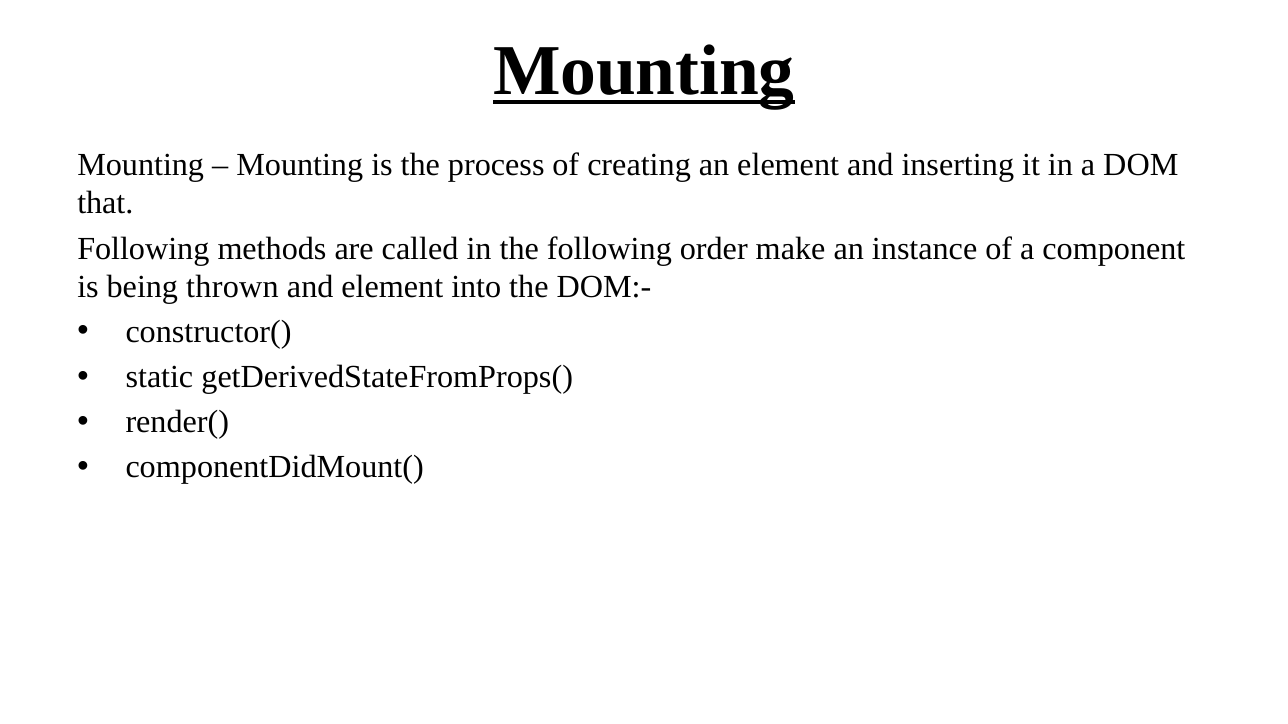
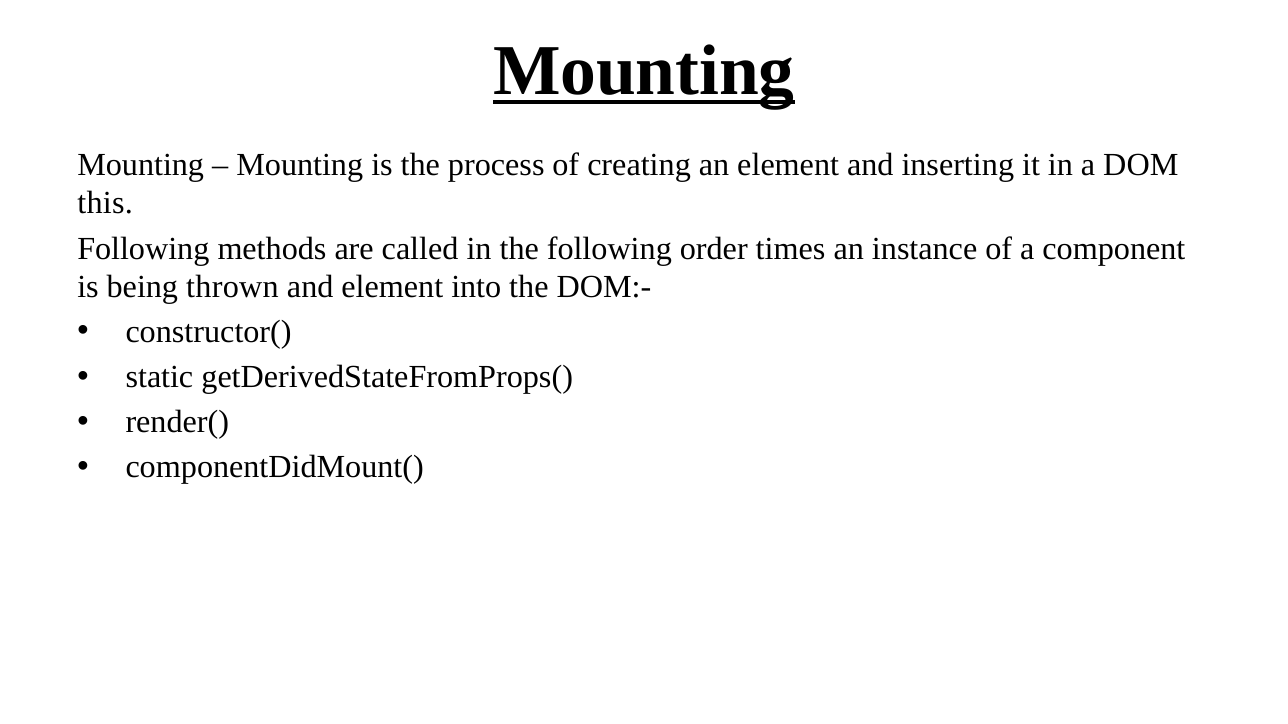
that: that -> this
make: make -> times
